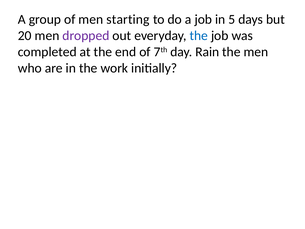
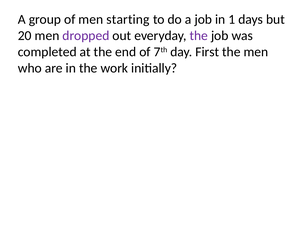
5: 5 -> 1
the at (199, 36) colour: blue -> purple
Rain: Rain -> First
